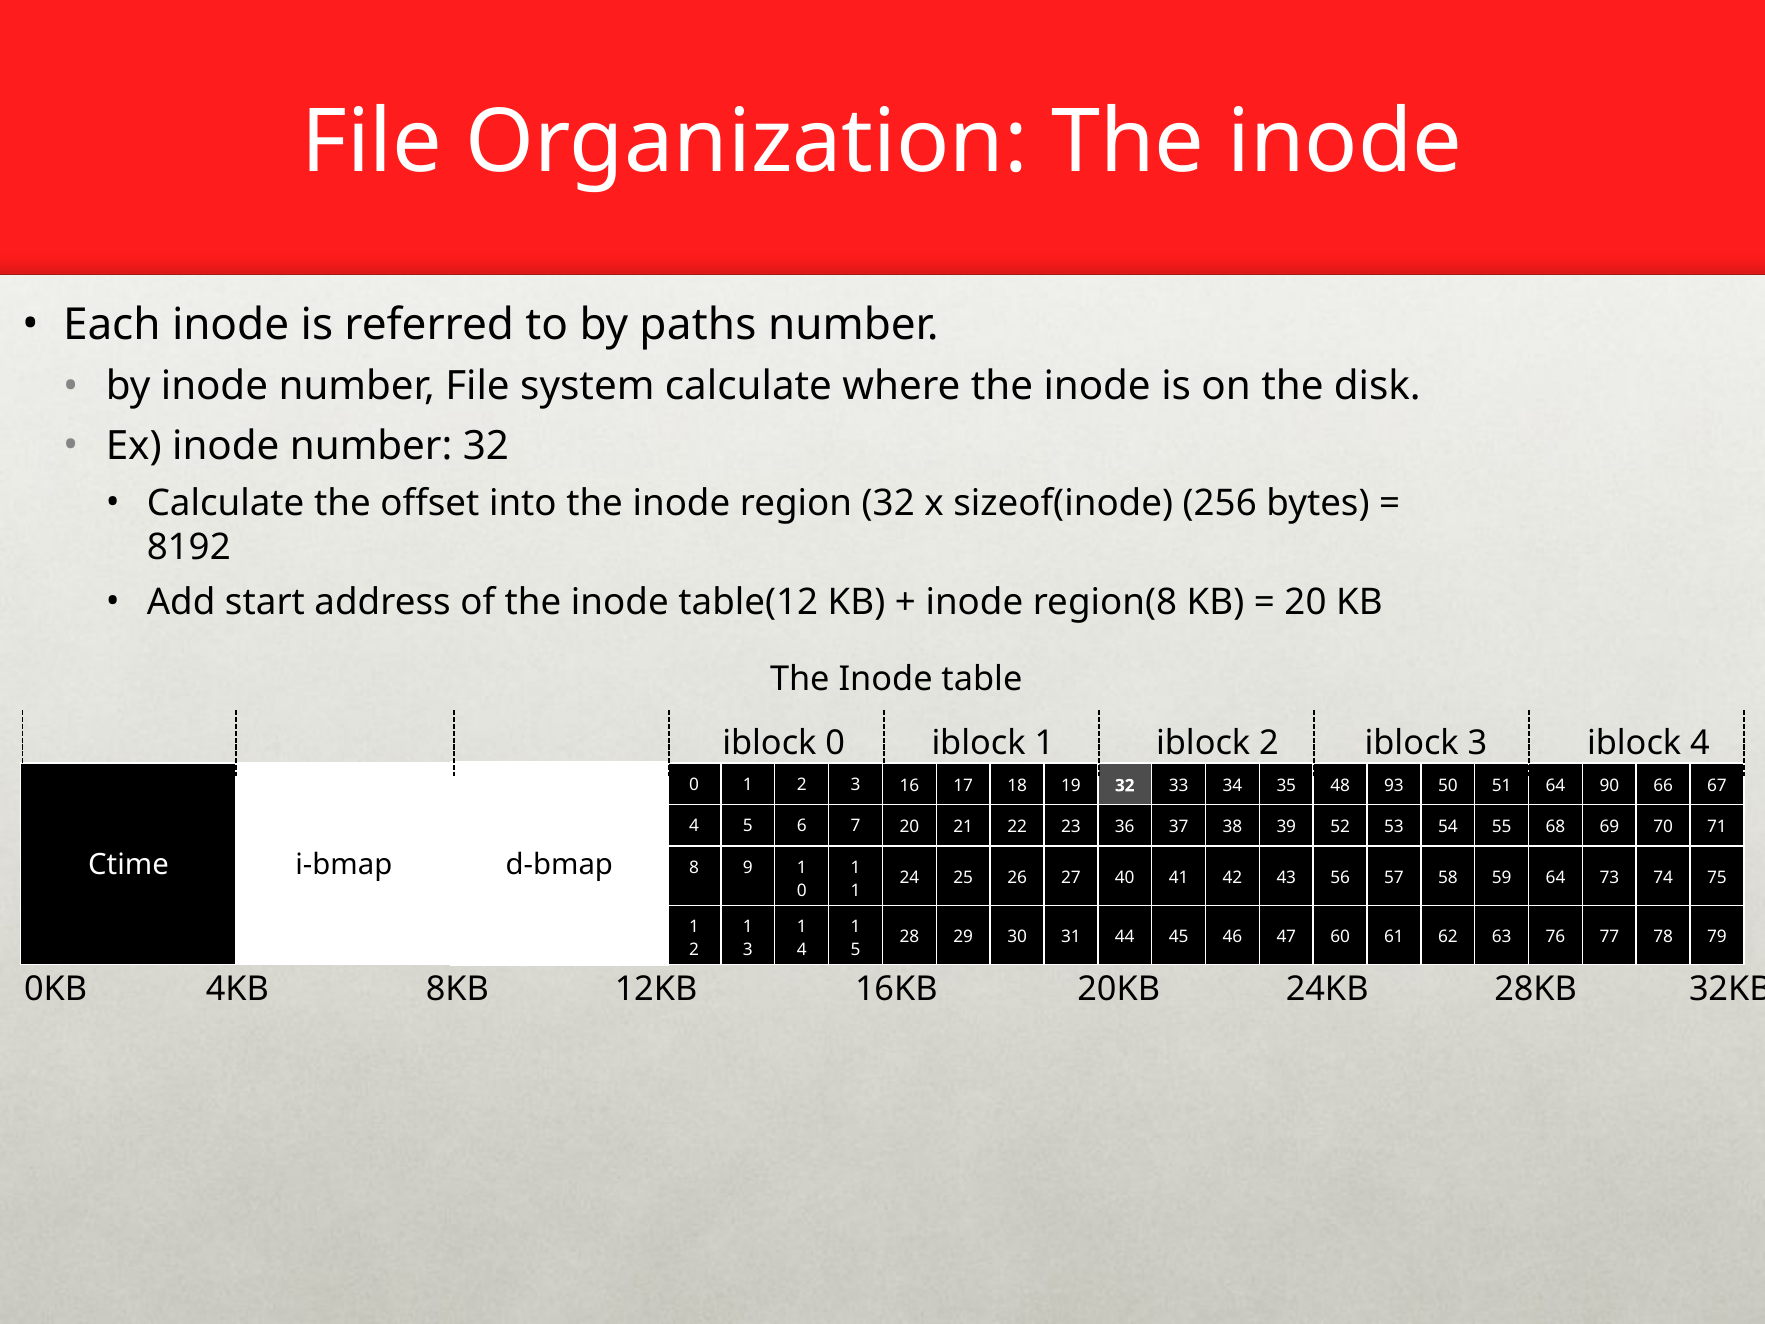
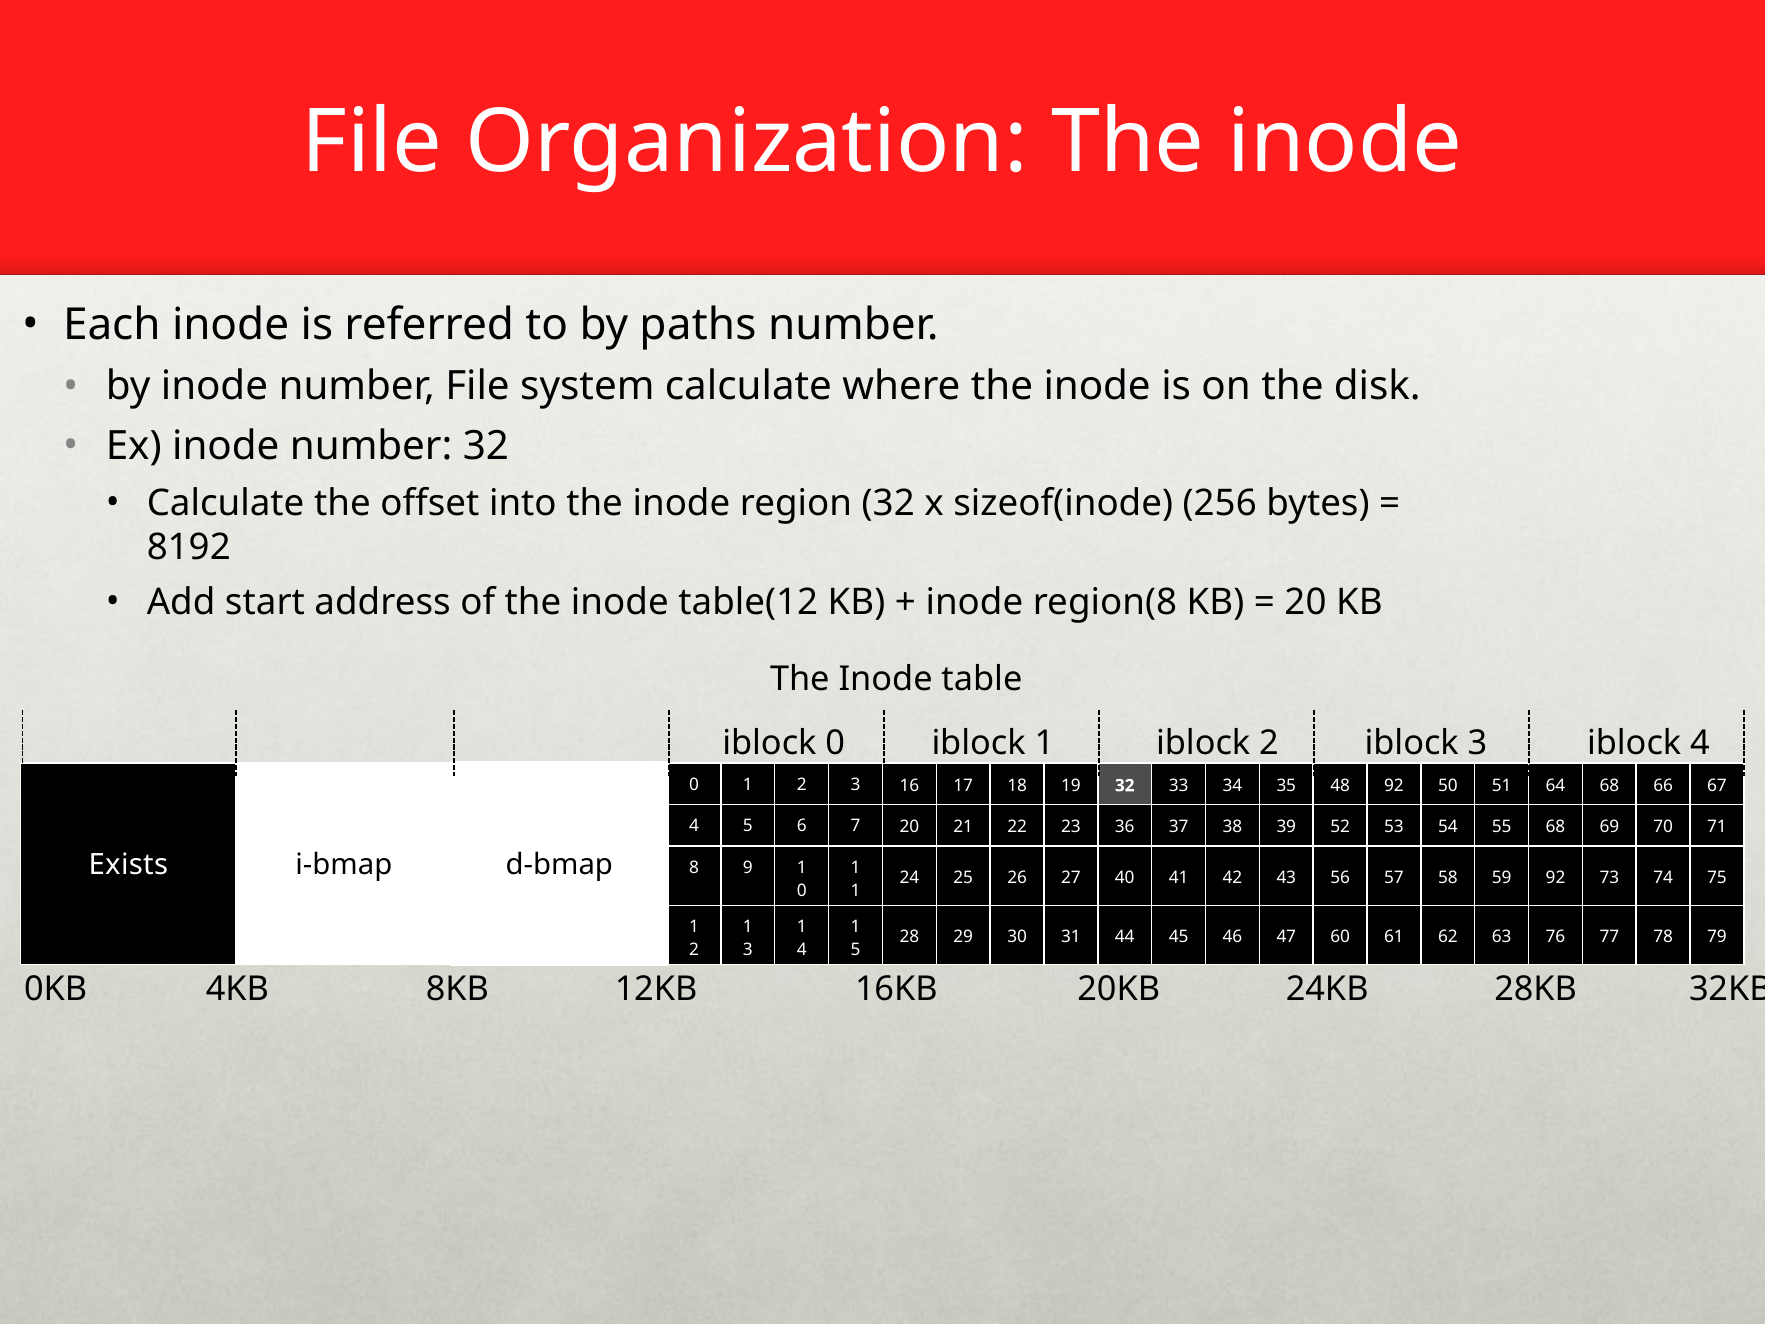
48 93: 93 -> 92
64 90: 90 -> 68
Ctime: Ctime -> Exists
59 64: 64 -> 92
